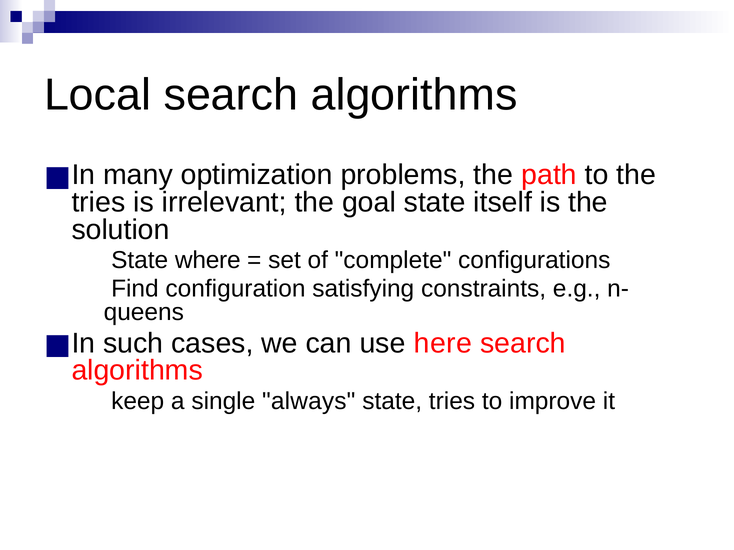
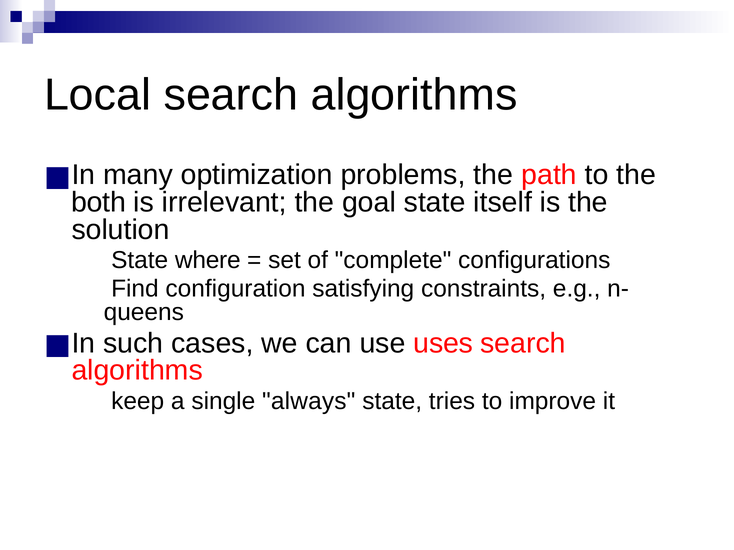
tries at (98, 203): tries -> both
here: here -> uses
